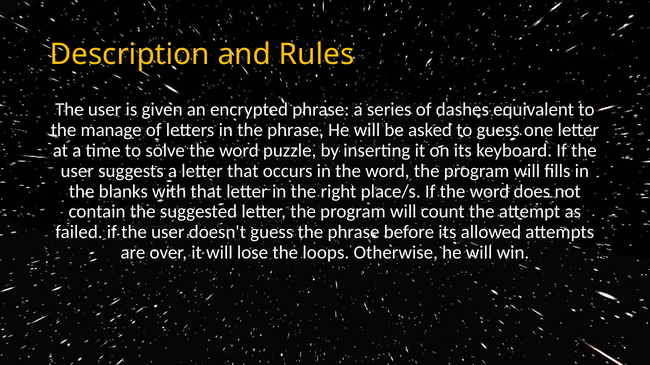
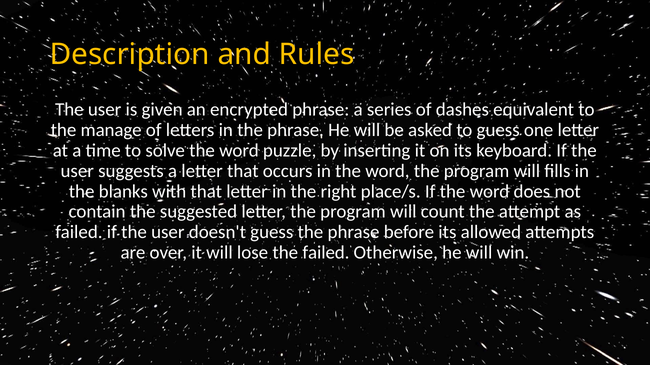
the loops: loops -> failed
